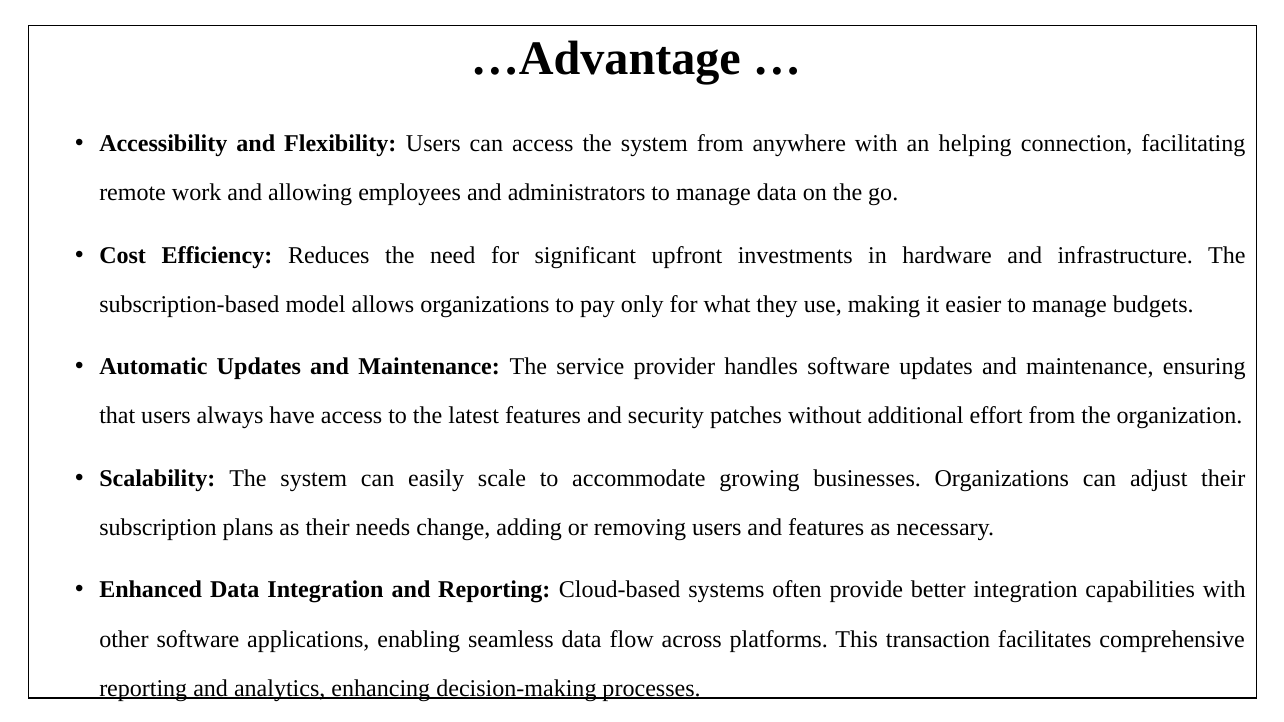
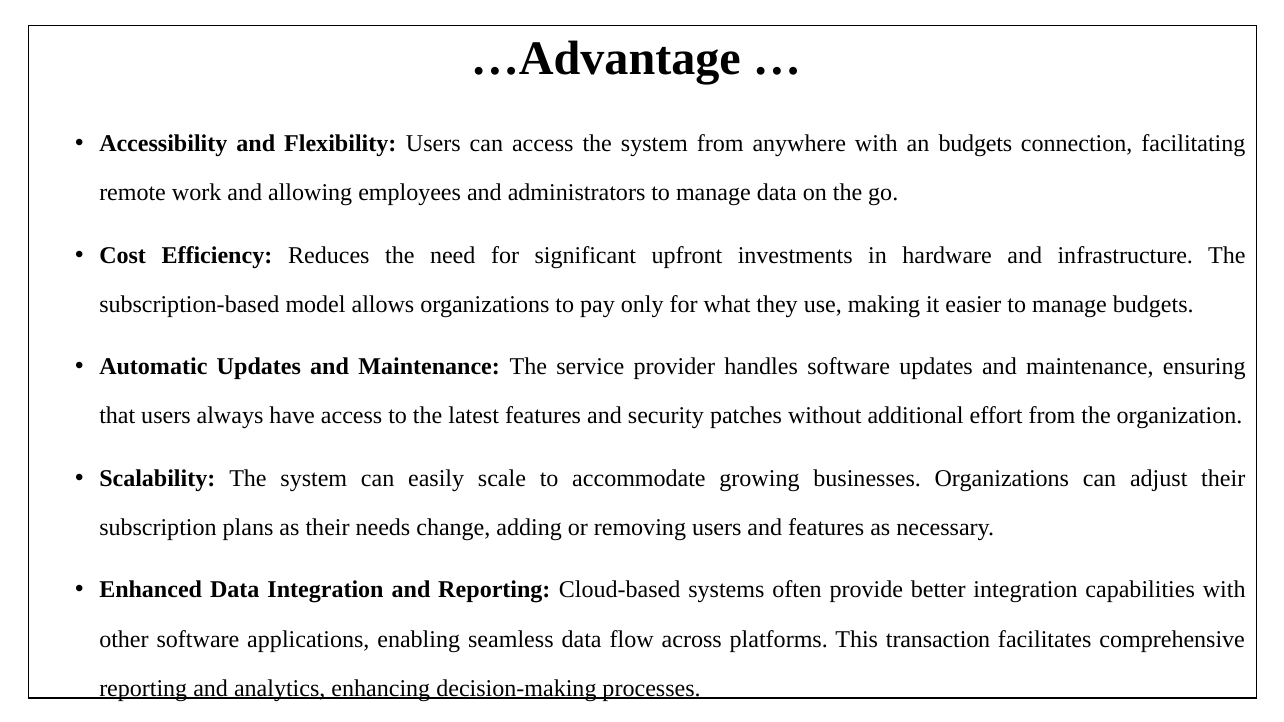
an helping: helping -> budgets
